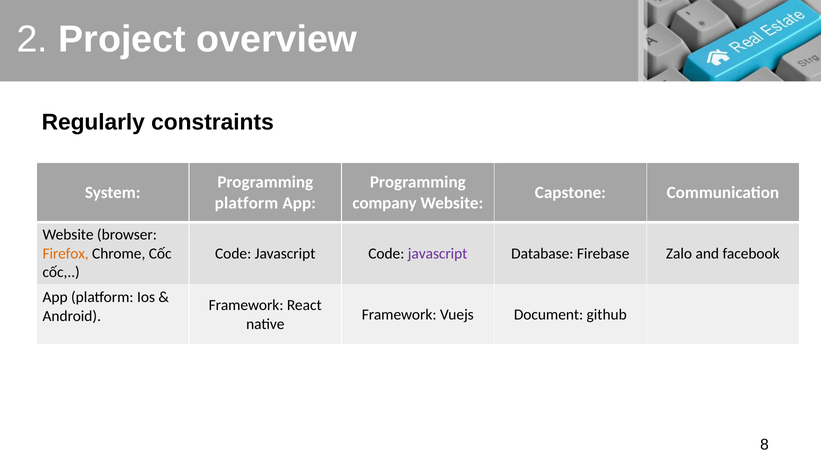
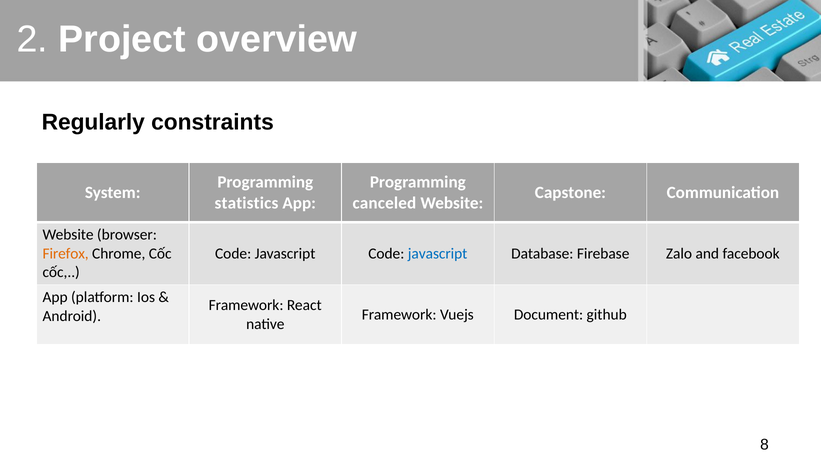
platform at (246, 203): platform -> statistics
company: company -> canceled
javascript at (438, 254) colour: purple -> blue
